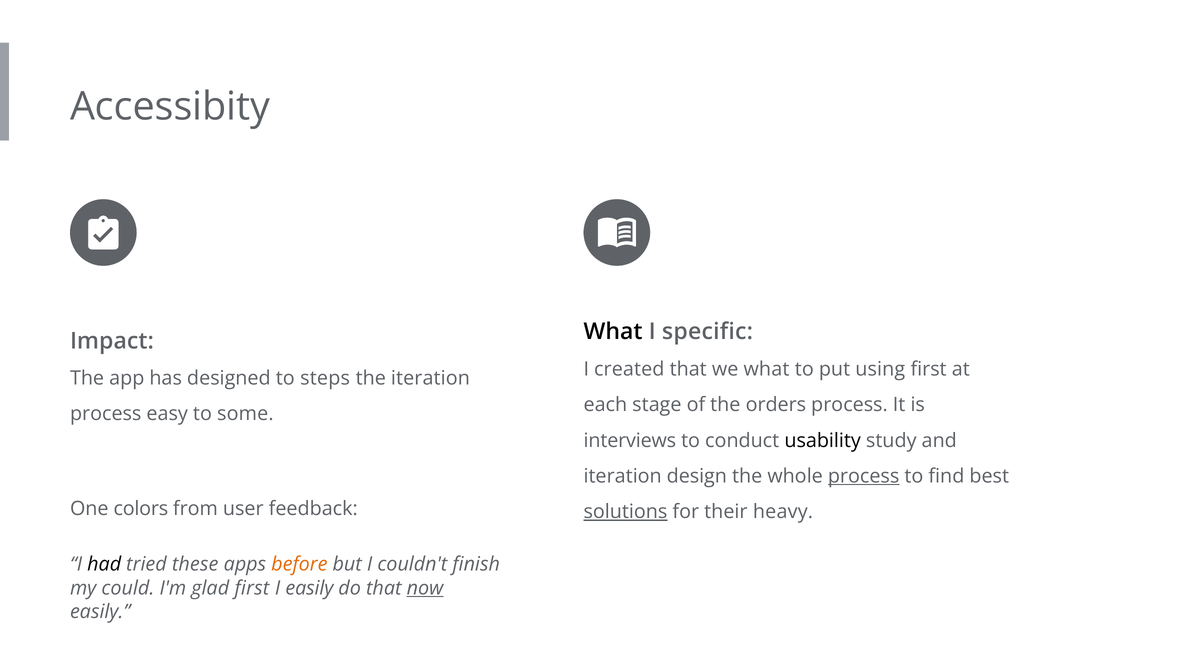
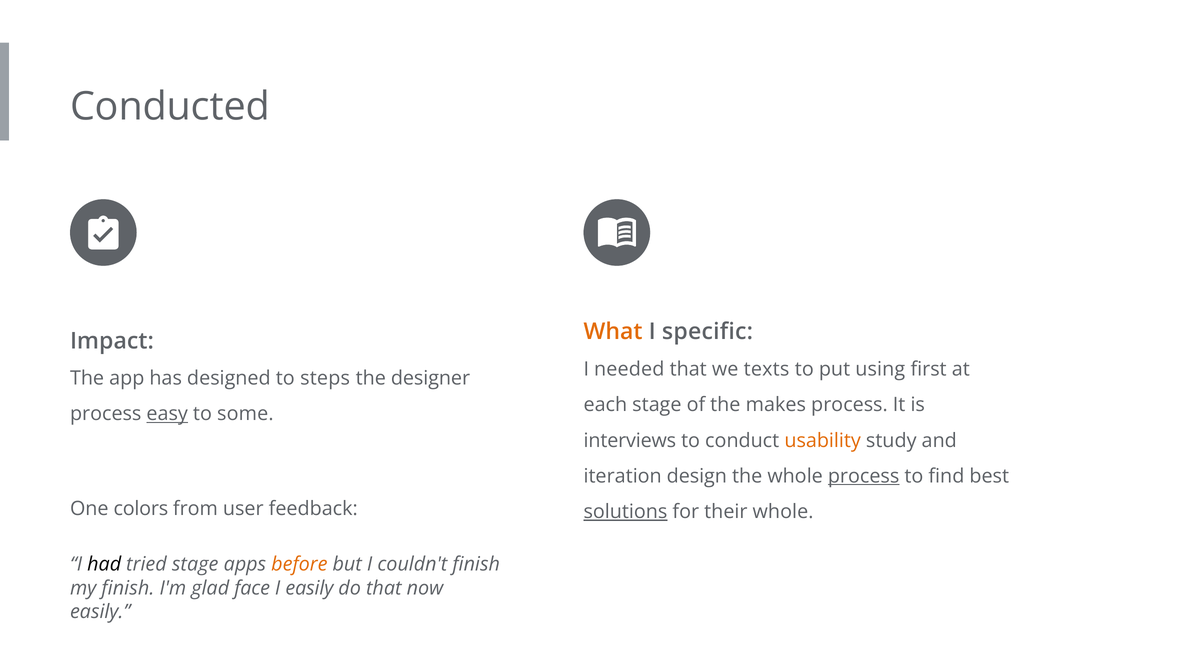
Accessibity: Accessibity -> Conducted
What at (613, 332) colour: black -> orange
created: created -> needed
we what: what -> texts
the iteration: iteration -> designer
orders: orders -> makes
easy underline: none -> present
usability colour: black -> orange
their heavy: heavy -> whole
tried these: these -> stage
my could: could -> finish
glad first: first -> face
now underline: present -> none
